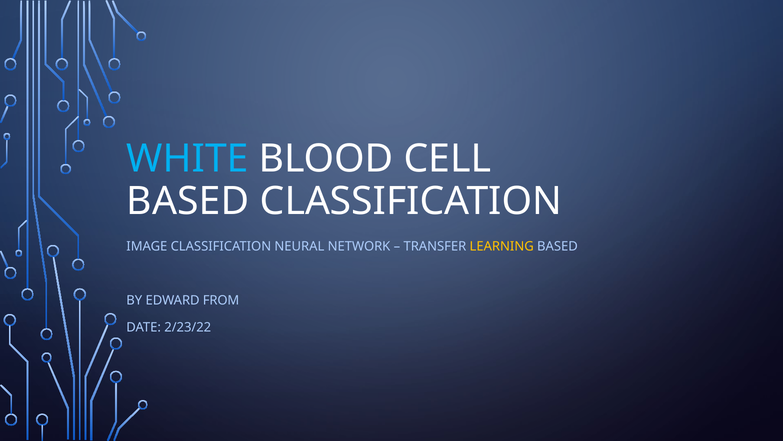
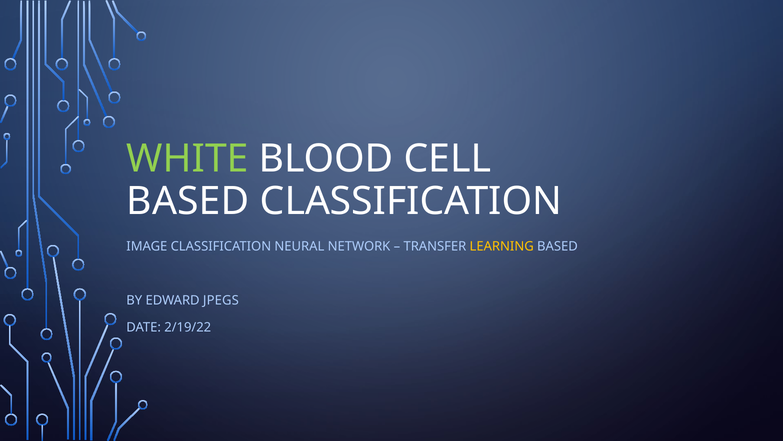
WHITE colour: light blue -> light green
FROM: FROM -> JPEGS
2/23/22: 2/23/22 -> 2/19/22
